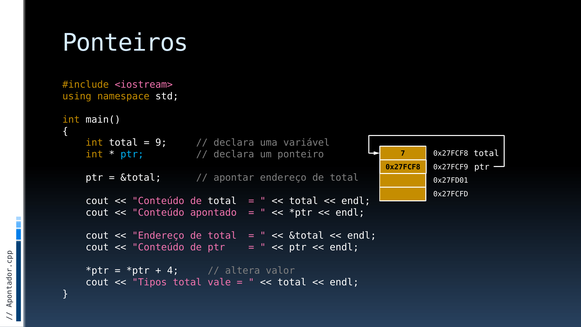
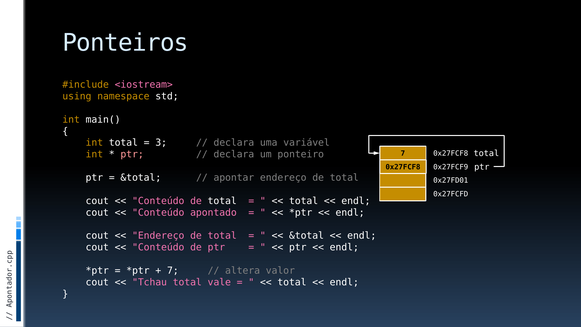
9: 9 -> 3
ptr at (132, 154) colour: light blue -> pink
4 at (173, 270): 4 -> 7
Tipos: Tipos -> Tchau
